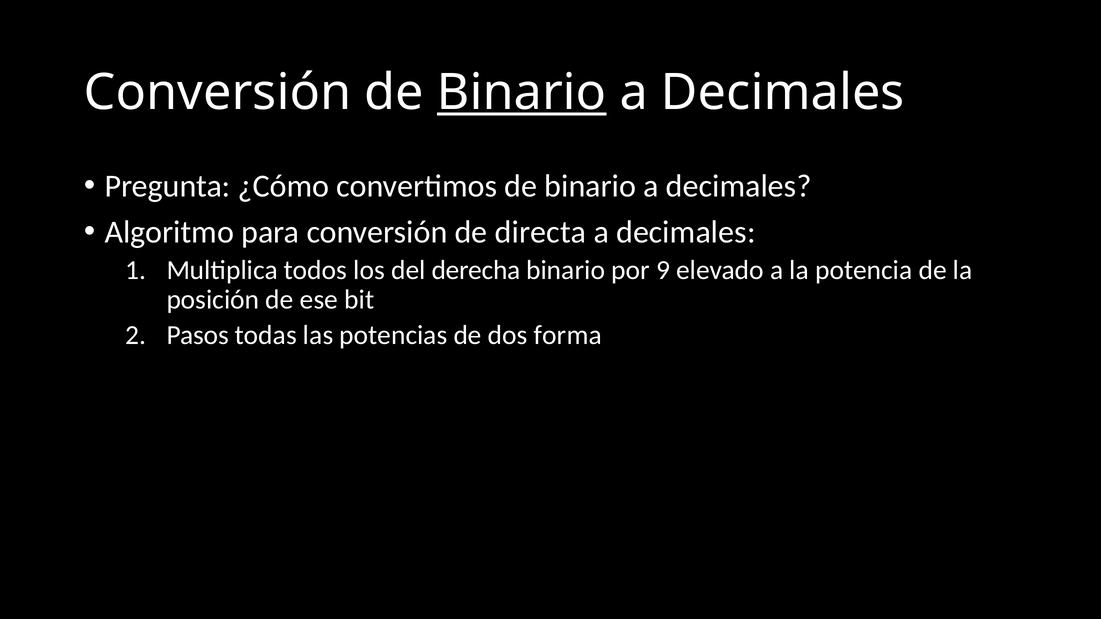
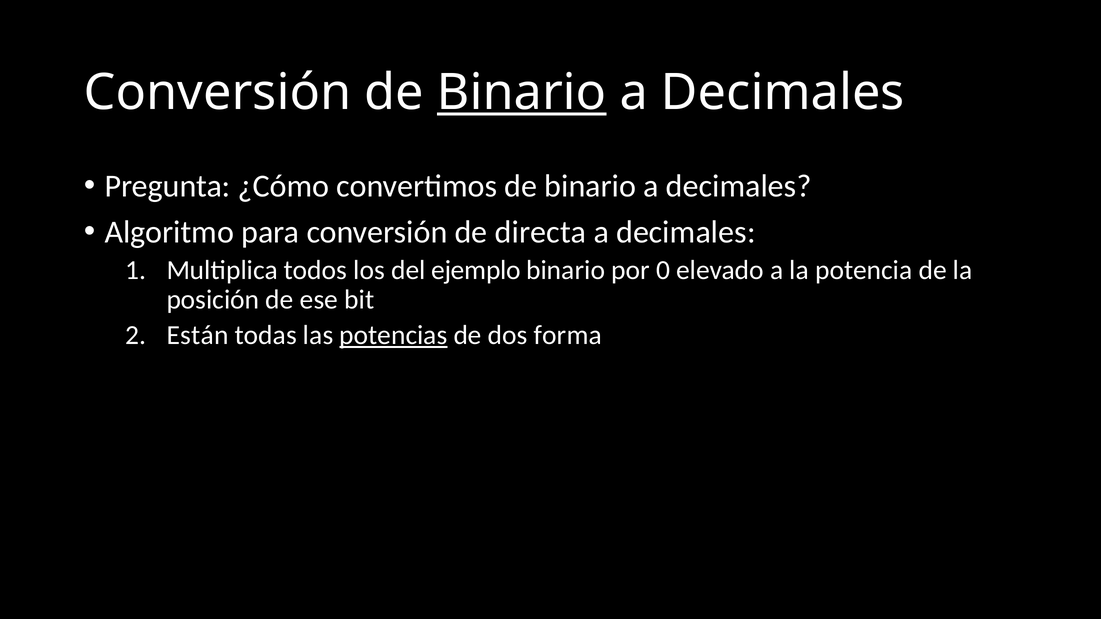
derecha: derecha -> ejemplo
9: 9 -> 0
Pasos: Pasos -> Están
potencias underline: none -> present
